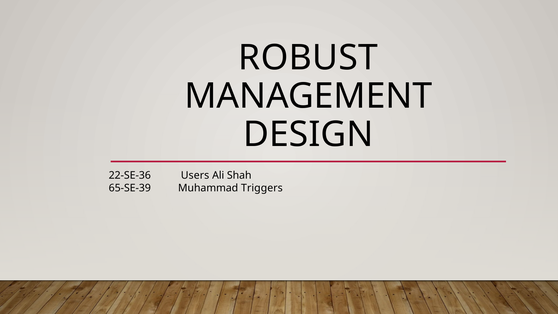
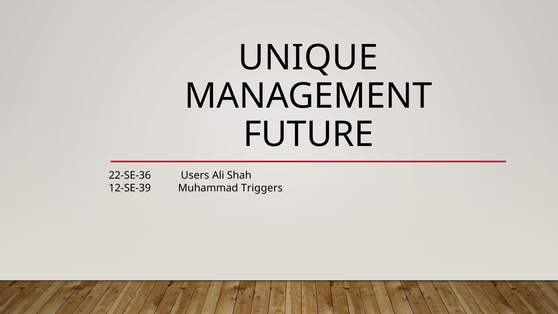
ROBUST: ROBUST -> UNIQUE
DESIGN: DESIGN -> FUTURE
65-SE-39: 65-SE-39 -> 12-SE-39
